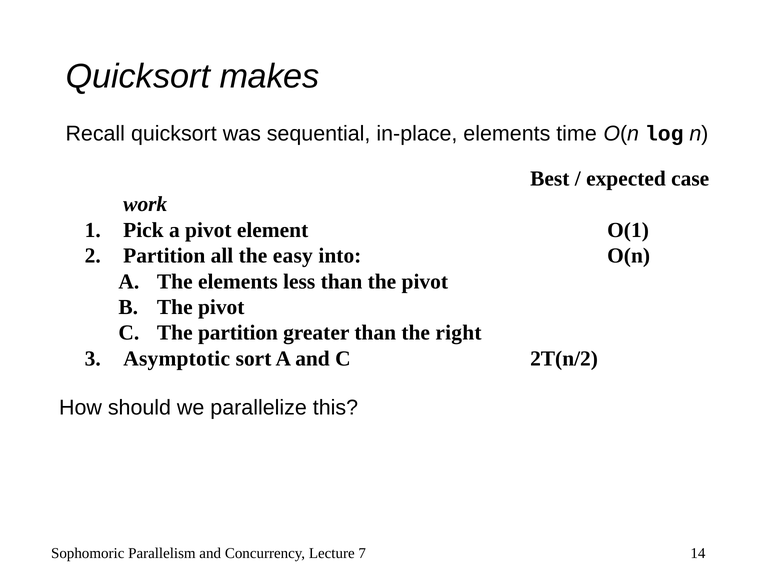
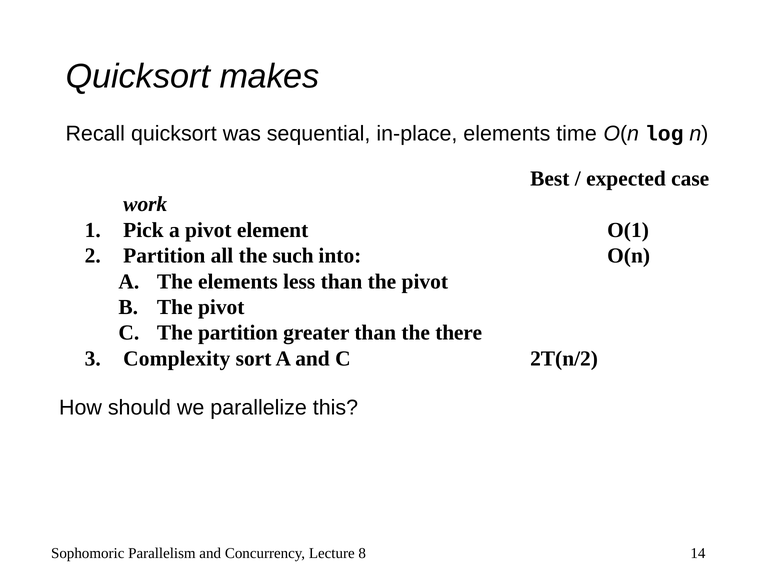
easy: easy -> such
right: right -> there
Asymptotic: Asymptotic -> Complexity
7: 7 -> 8
